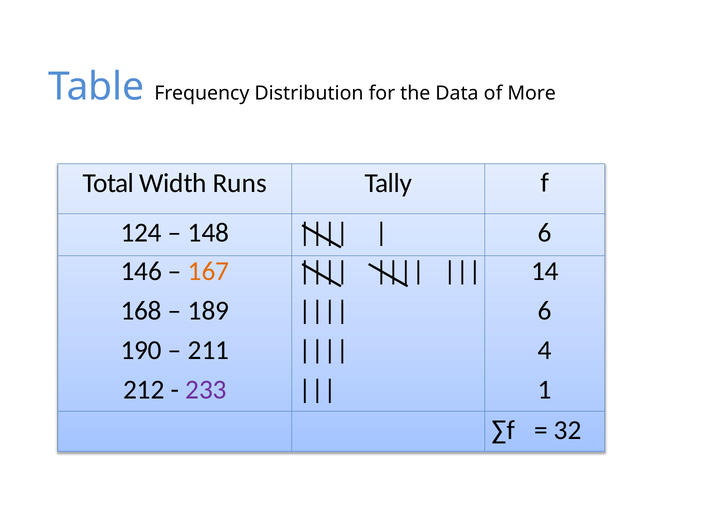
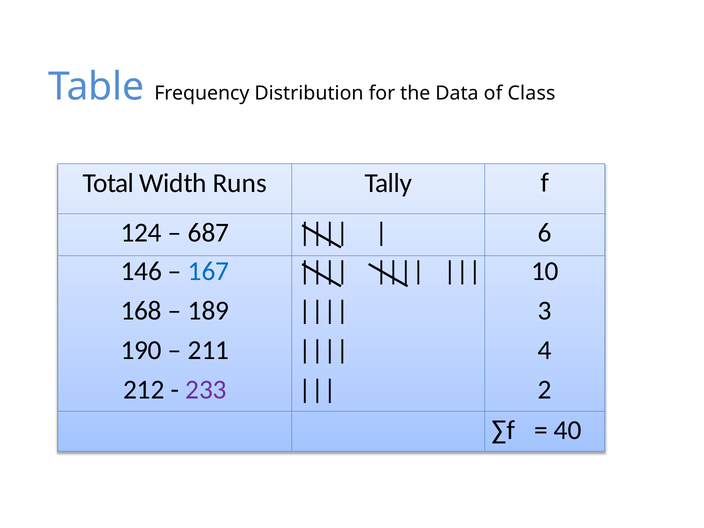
More: More -> Class
148: 148 -> 687
167 colour: orange -> blue
14: 14 -> 10
6 at (545, 311): 6 -> 3
1: 1 -> 2
32: 32 -> 40
